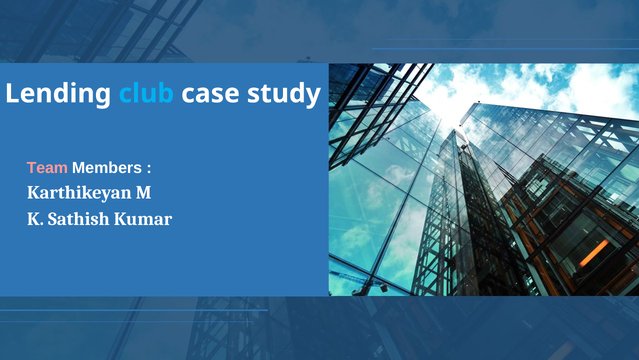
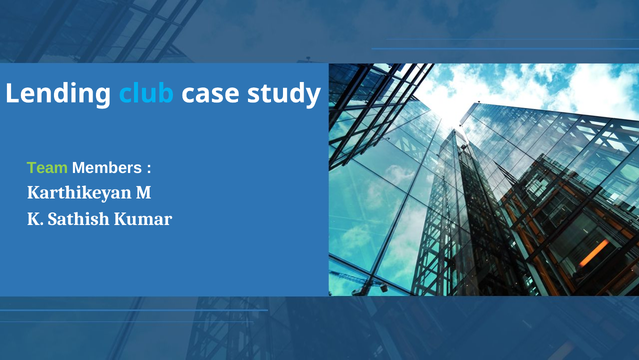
Team colour: pink -> light green
